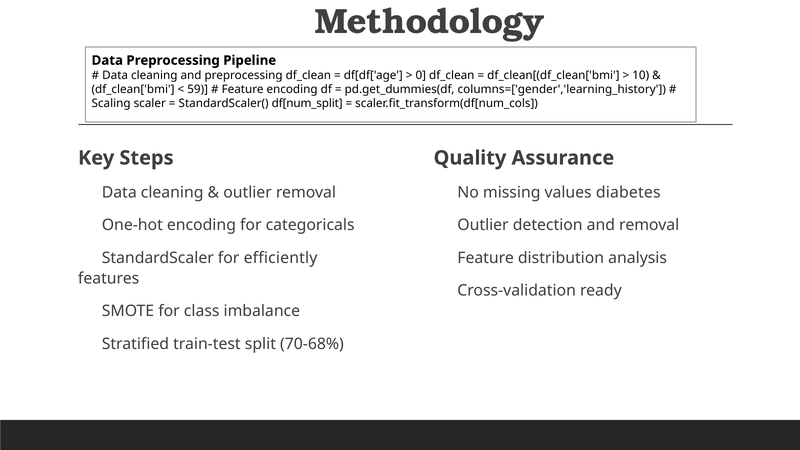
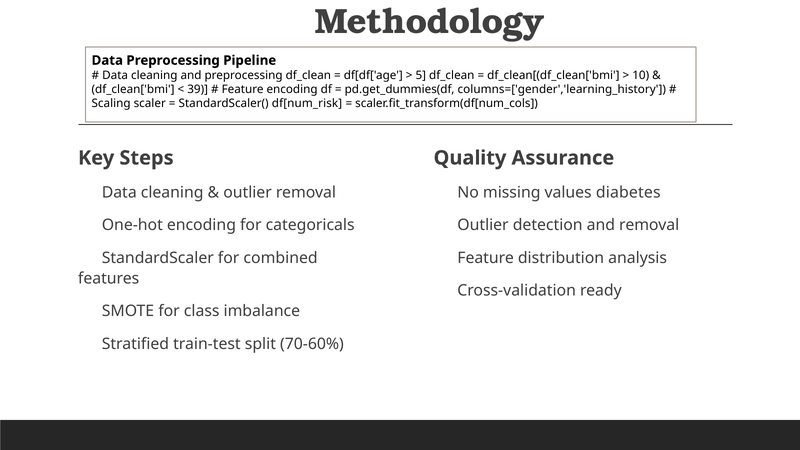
0: 0 -> 5
59: 59 -> 39
df[num_split: df[num_split -> df[num_risk
efficiently: efficiently -> combined
70-68%: 70-68% -> 70-60%
